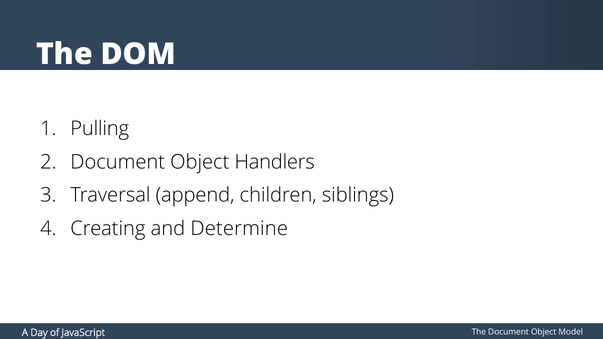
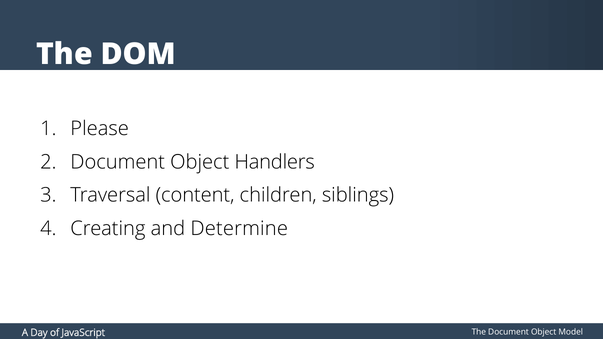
Pulling: Pulling -> Please
append: append -> content
